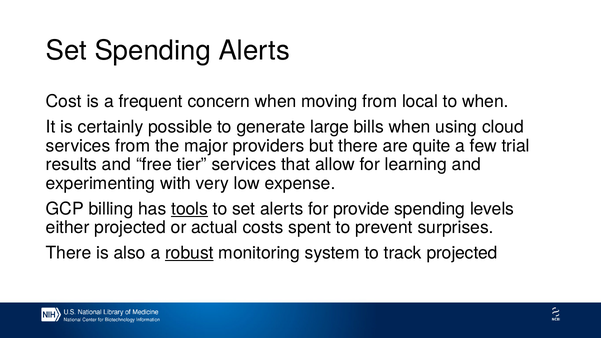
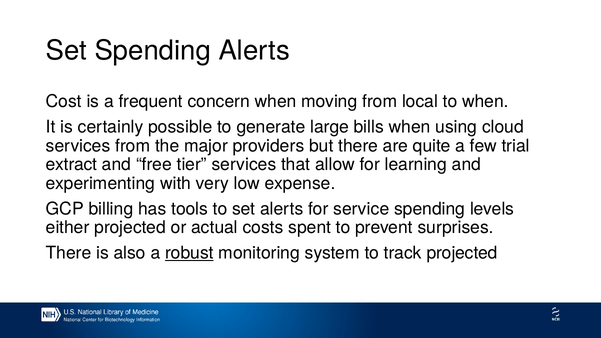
results: results -> extract
tools underline: present -> none
provide: provide -> service
